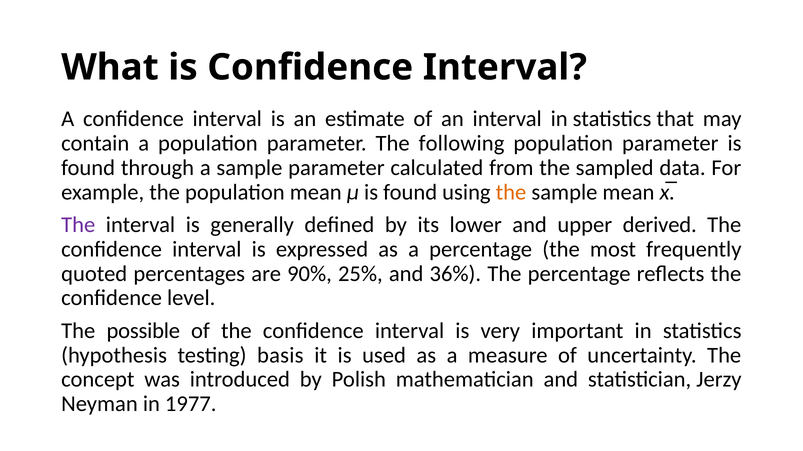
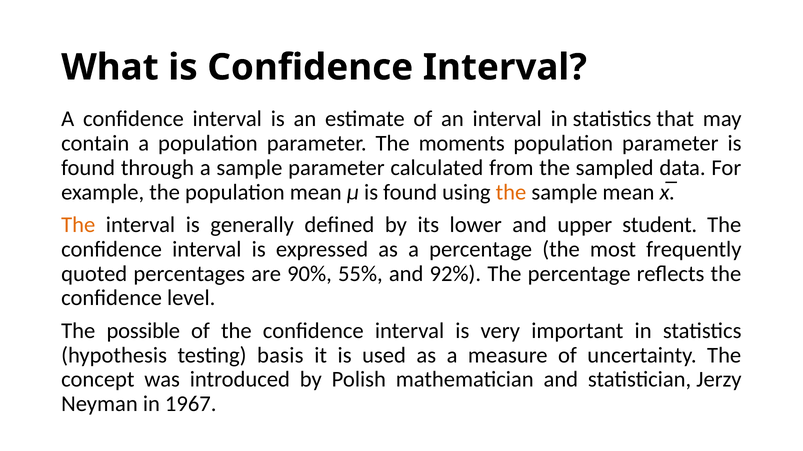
following: following -> moments
The at (78, 225) colour: purple -> orange
derived: derived -> student
25%: 25% -> 55%
36%: 36% -> 92%
1977: 1977 -> 1967
